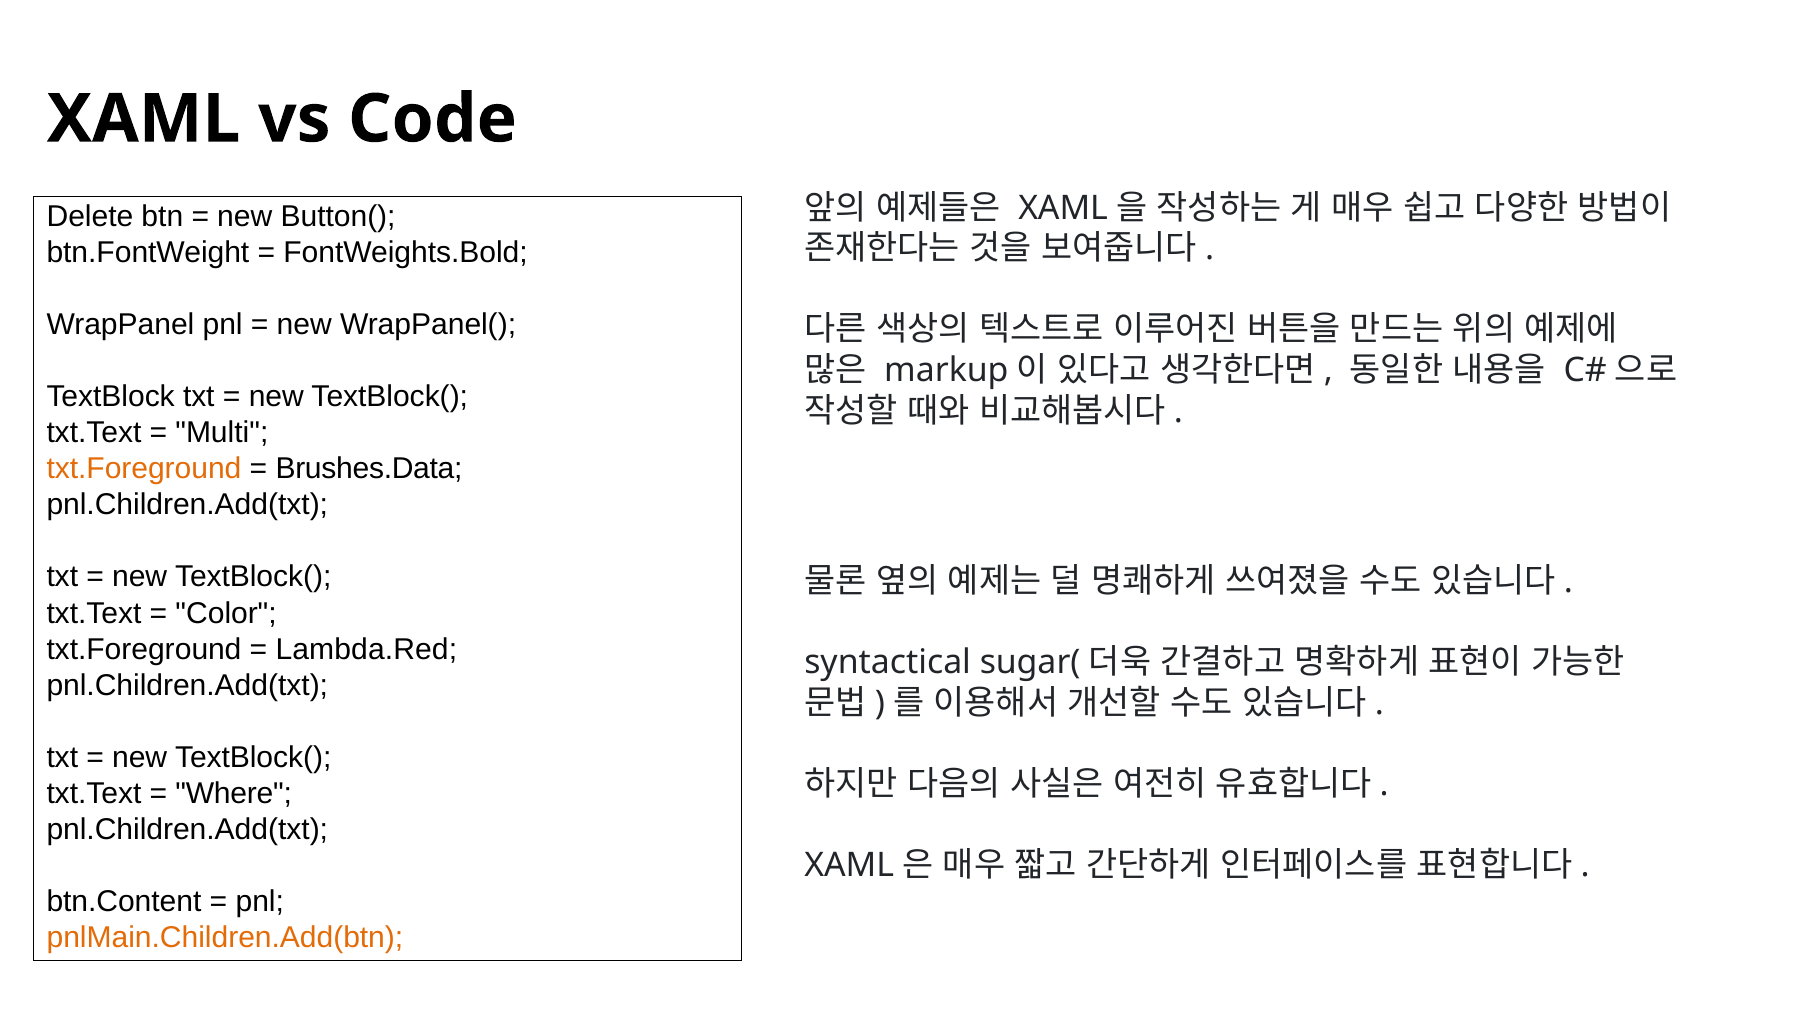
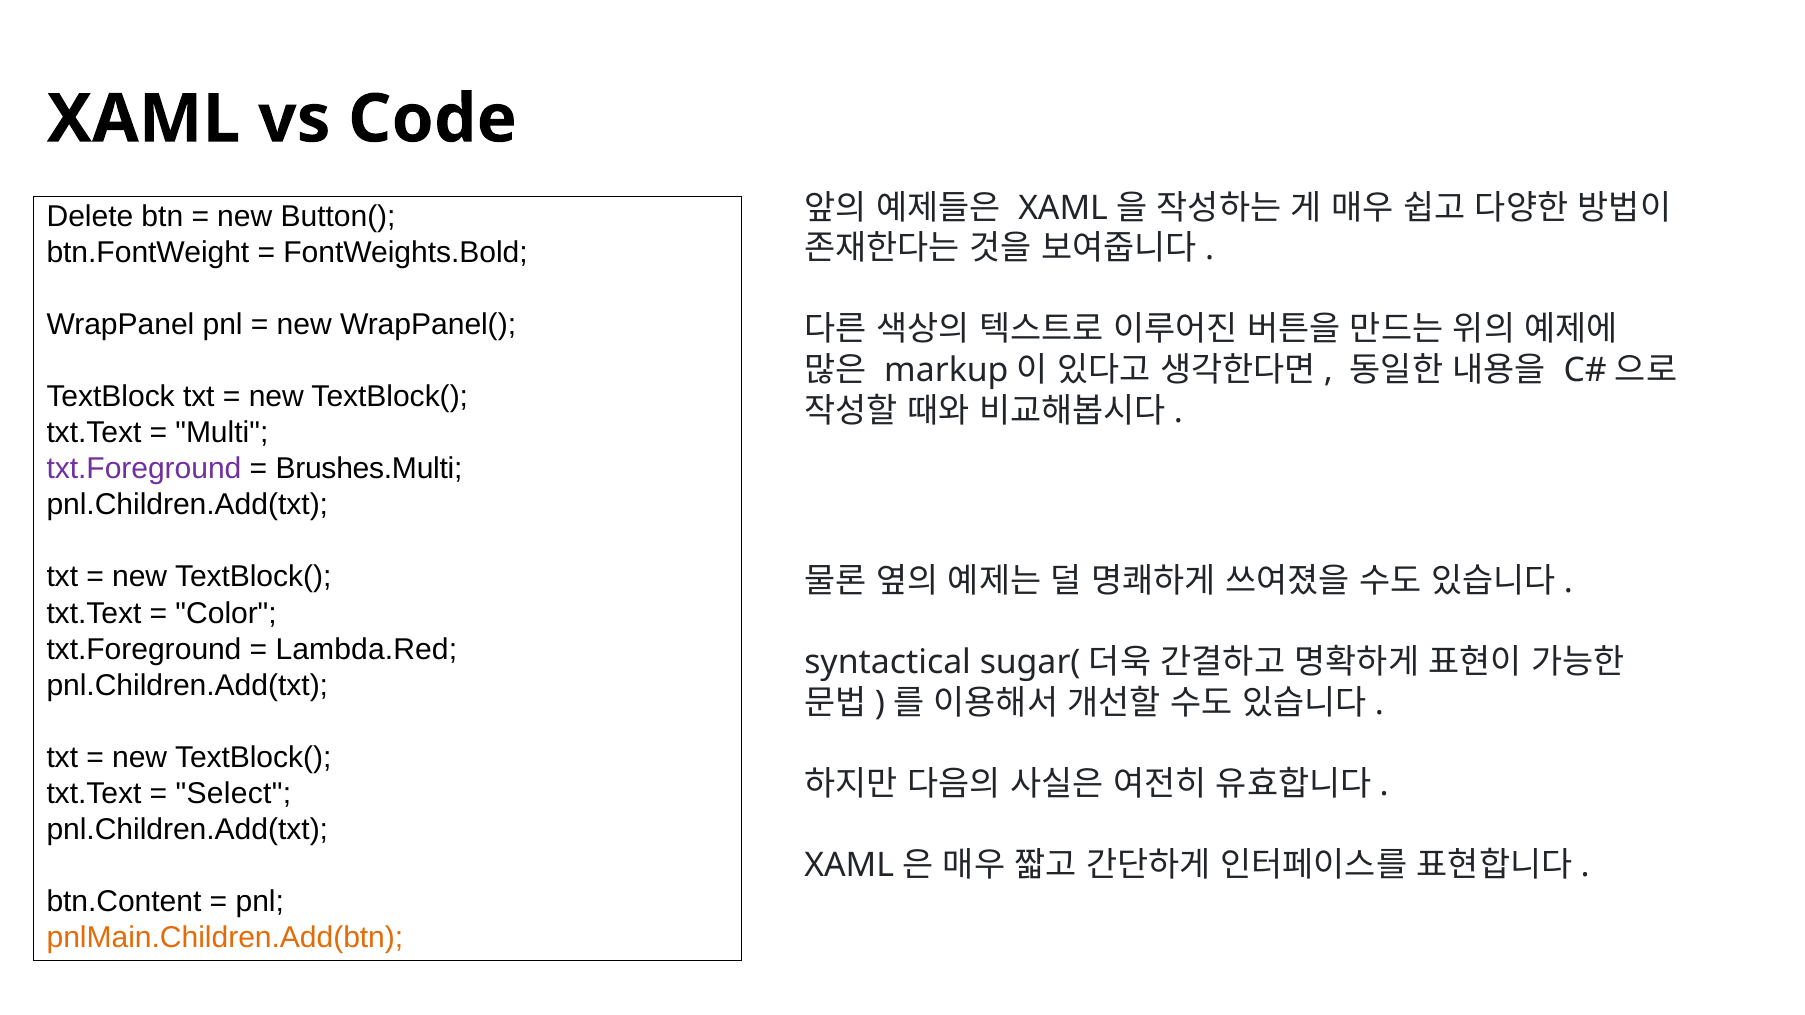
txt.Foreground at (144, 469) colour: orange -> purple
Brushes.Data: Brushes.Data -> Brushes.Multi
Where: Where -> Select
